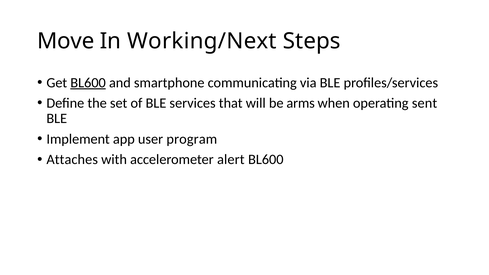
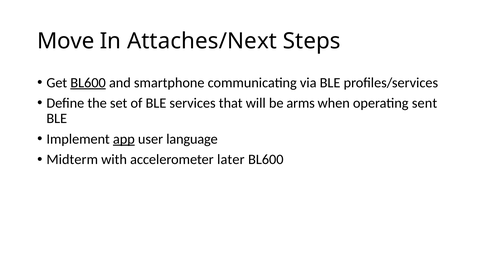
Working/Next: Working/Next -> Attaches/Next
app underline: none -> present
program: program -> language
Attaches: Attaches -> Midterm
alert: alert -> later
